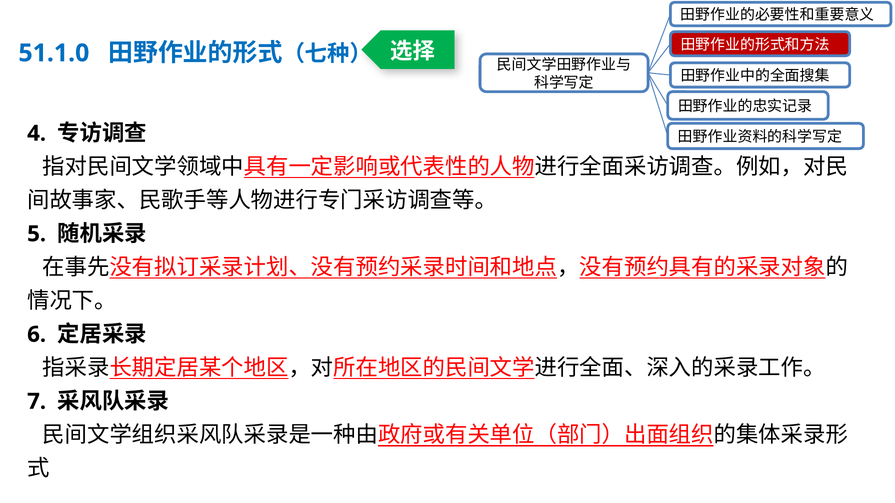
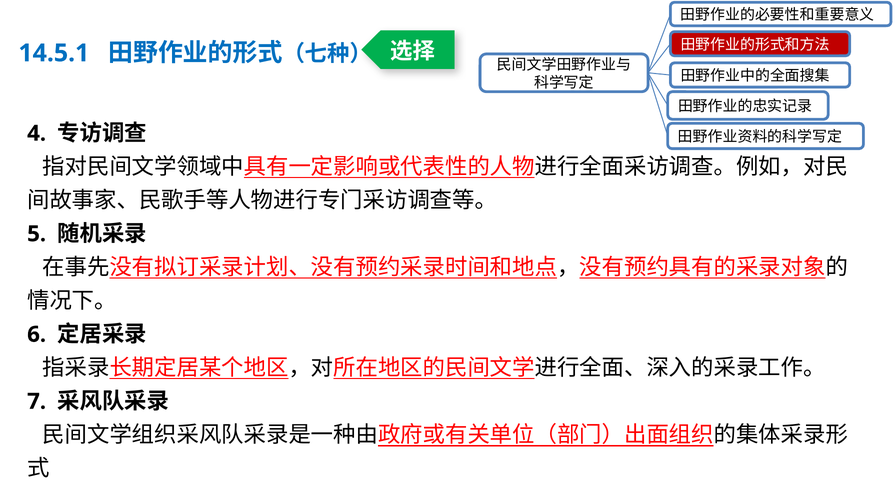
51.1.0: 51.1.0 -> 14.5.1
